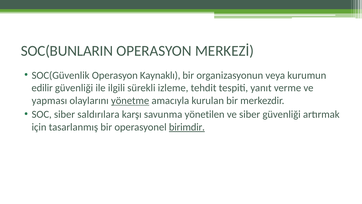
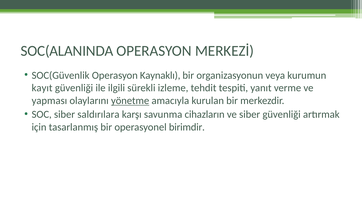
SOC(BUNLARIN: SOC(BUNLARIN -> SOC(ALANINDA
edilir: edilir -> kayıt
yönetilen: yönetilen -> cihazların
birimdir underline: present -> none
